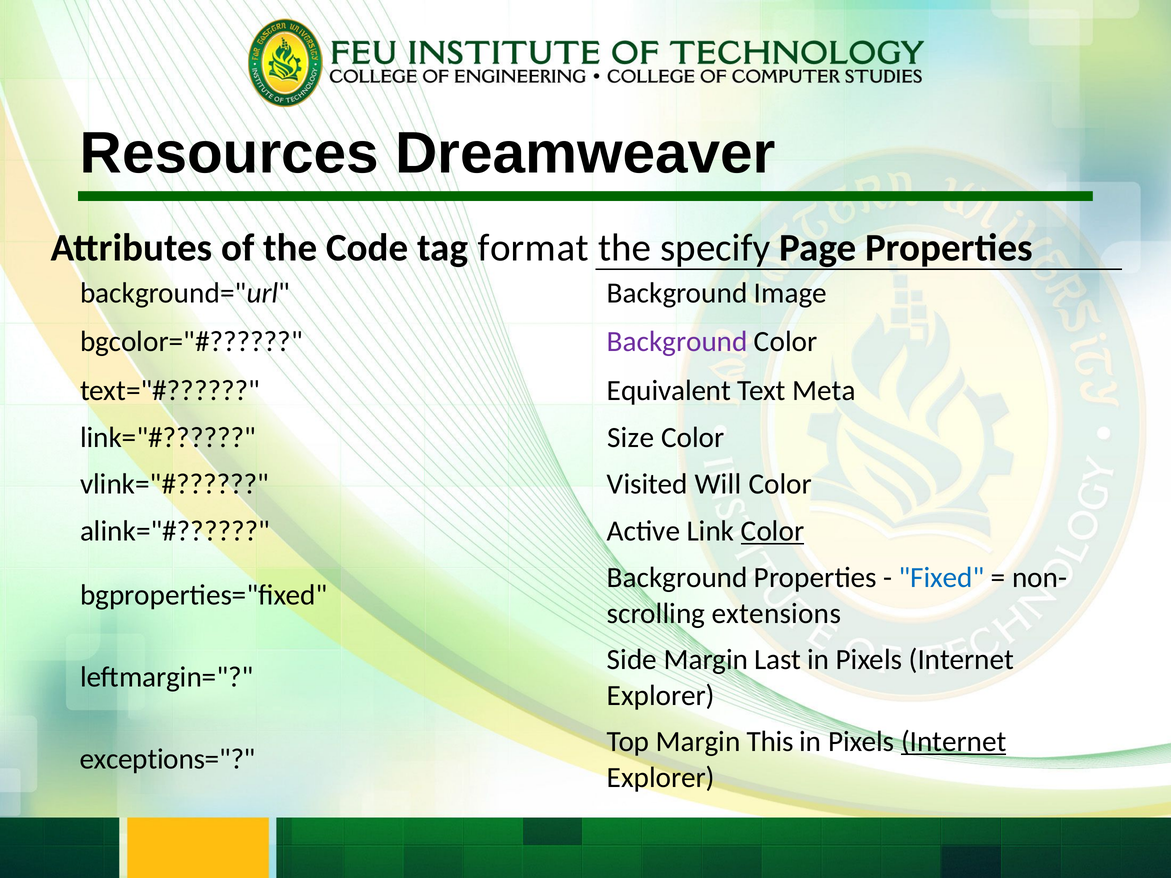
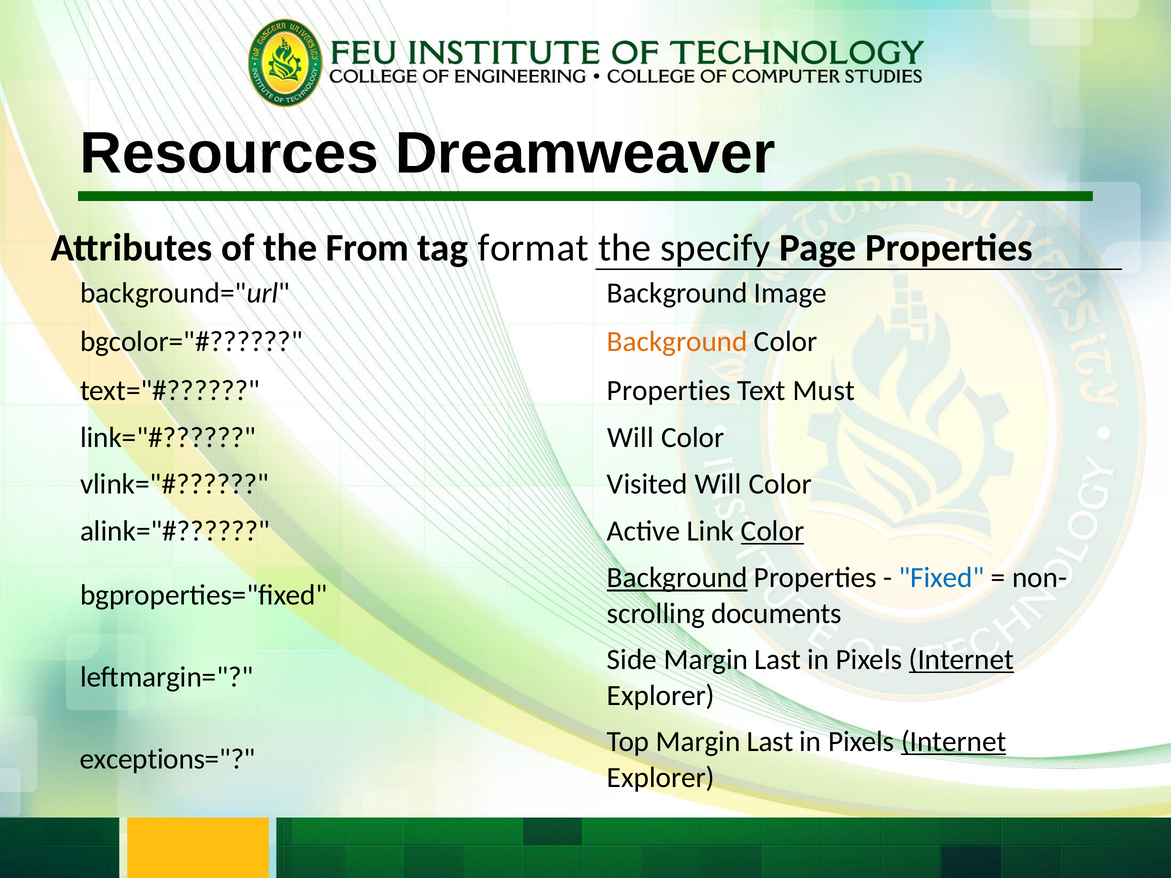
Code: Code -> From
Background at (677, 342) colour: purple -> orange
Equivalent at (669, 391): Equivalent -> Properties
Meta: Meta -> Must
Size at (631, 438): Size -> Will
Background at (677, 578) underline: none -> present
extensions: extensions -> documents
Internet at (961, 660) underline: none -> present
Top Margin This: This -> Last
